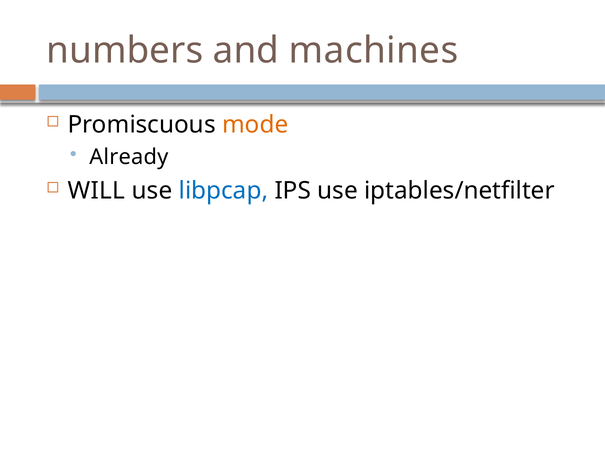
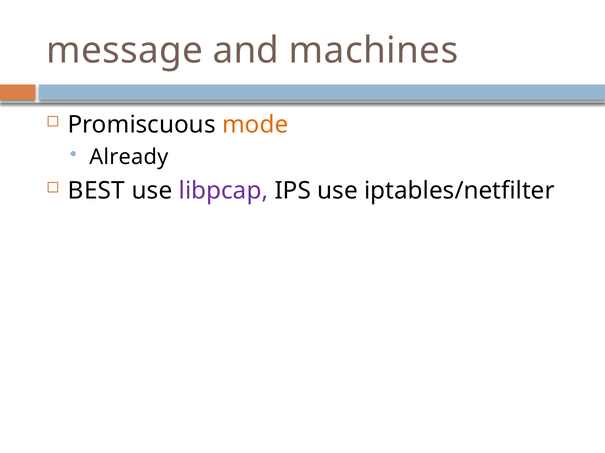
numbers: numbers -> message
WILL: WILL -> BEST
libpcap colour: blue -> purple
